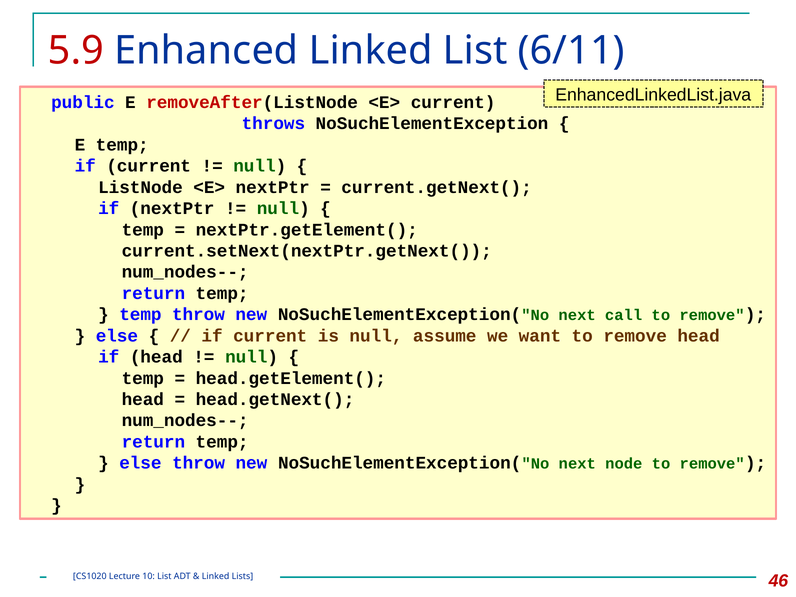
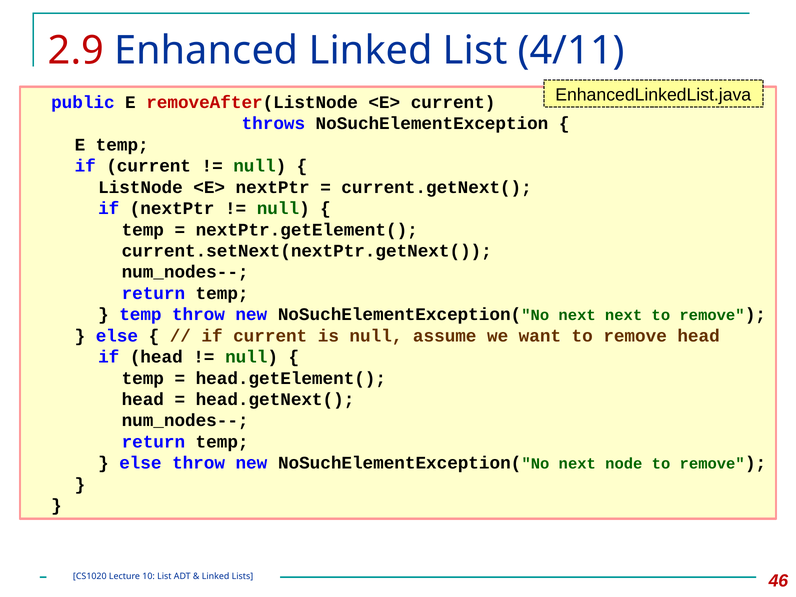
5.9: 5.9 -> 2.9
6/11: 6/11 -> 4/11
next call: call -> next
